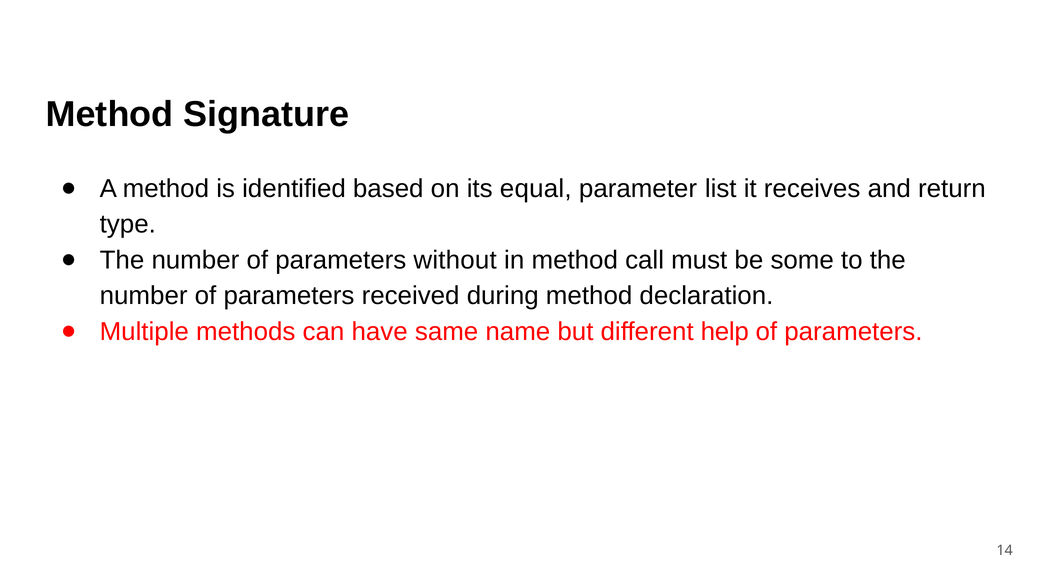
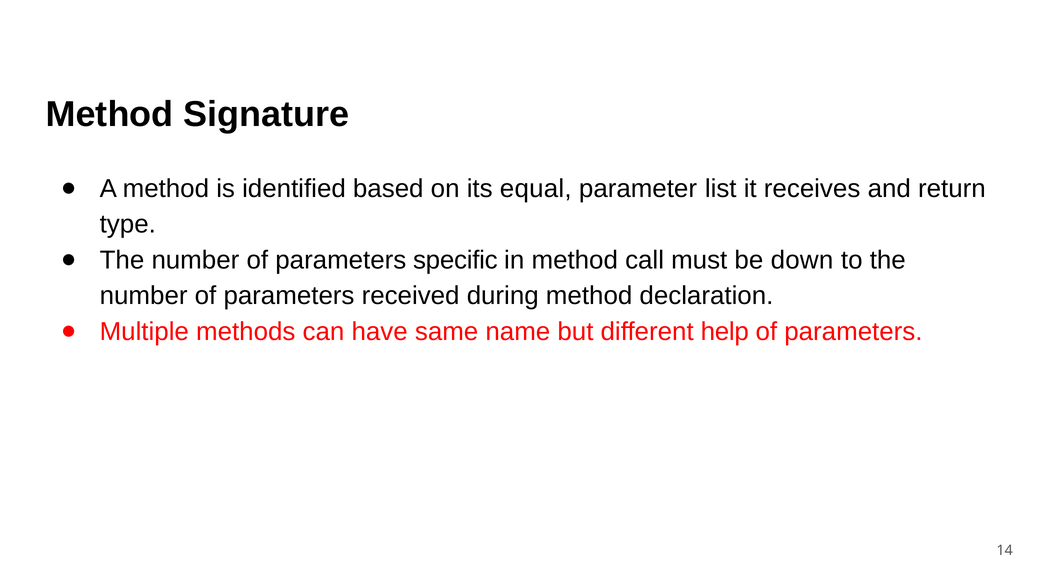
without: without -> specific
some: some -> down
